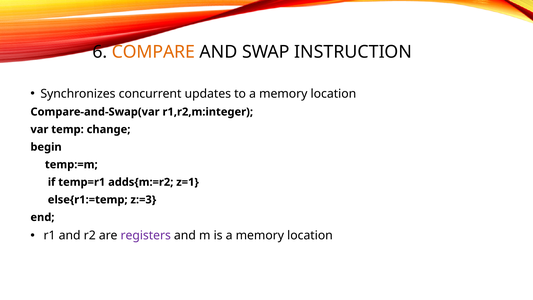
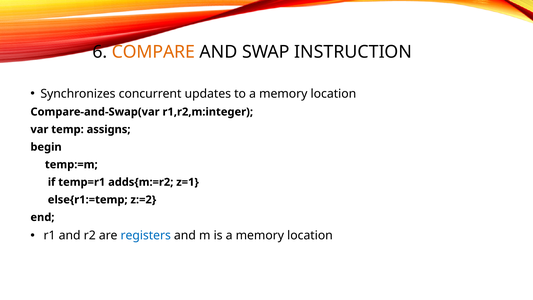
change: change -> assigns
z:=3: z:=3 -> z:=2
registers colour: purple -> blue
